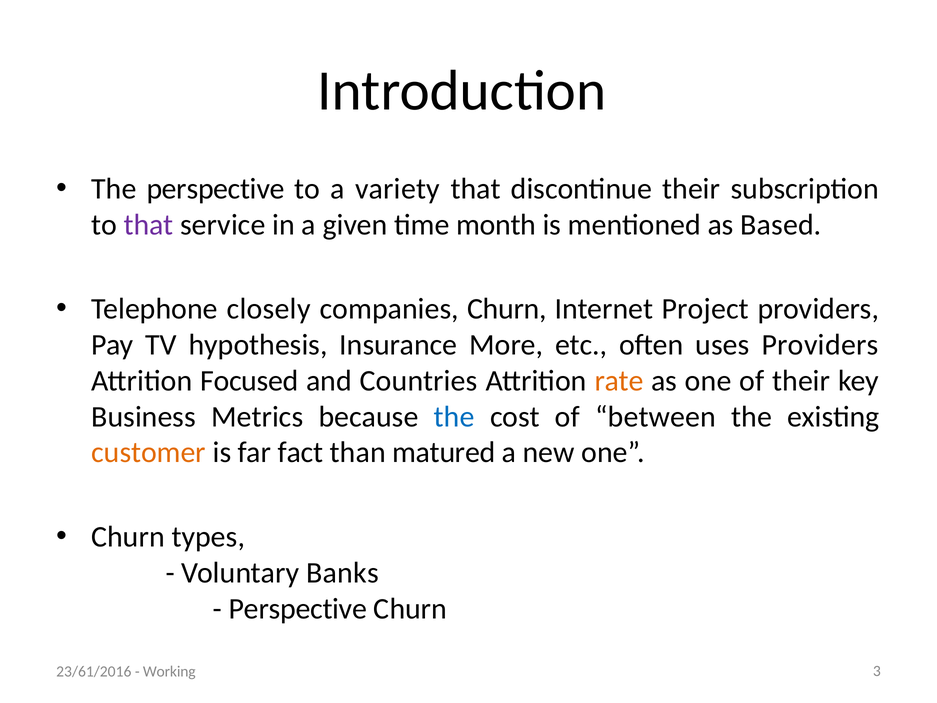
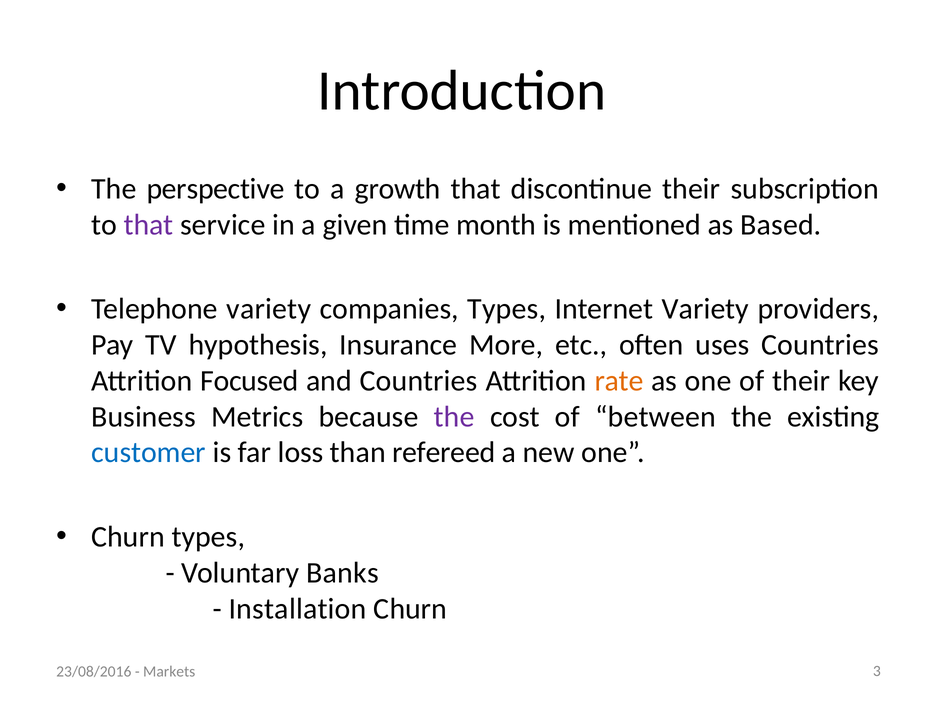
variety: variety -> growth
Telephone closely: closely -> variety
companies Churn: Churn -> Types
Internet Project: Project -> Variety
uses Providers: Providers -> Countries
the at (454, 417) colour: blue -> purple
customer colour: orange -> blue
fact: fact -> loss
matured: matured -> refereed
Perspective at (298, 608): Perspective -> Installation
23/61/2016: 23/61/2016 -> 23/08/2016
Working: Working -> Markets
